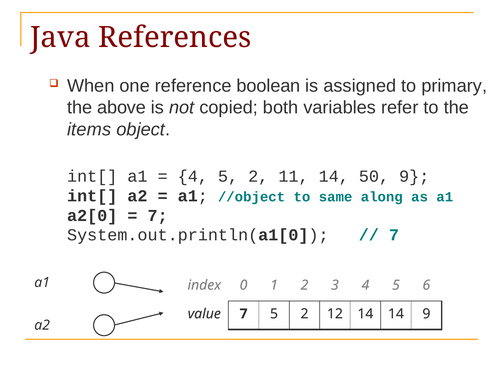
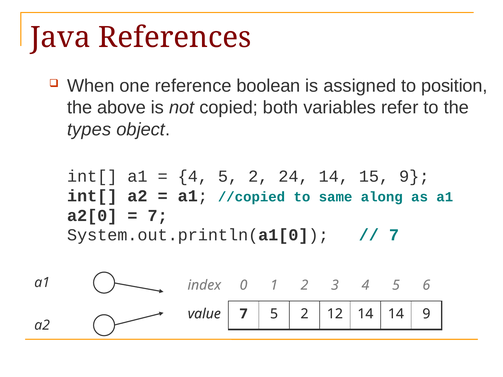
primary: primary -> position
items: items -> types
11: 11 -> 24
50: 50 -> 15
//object: //object -> //copied
